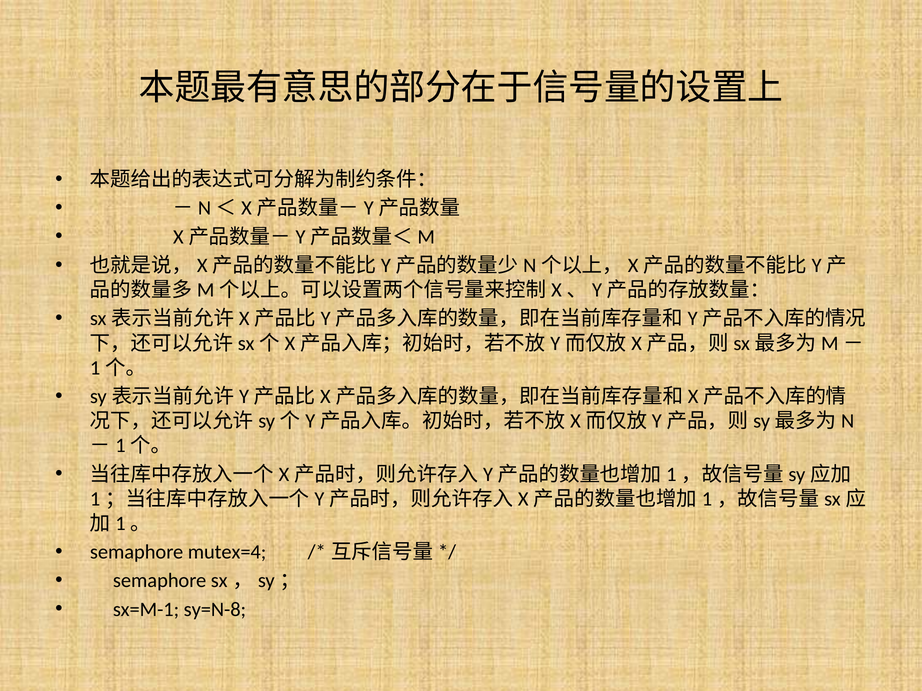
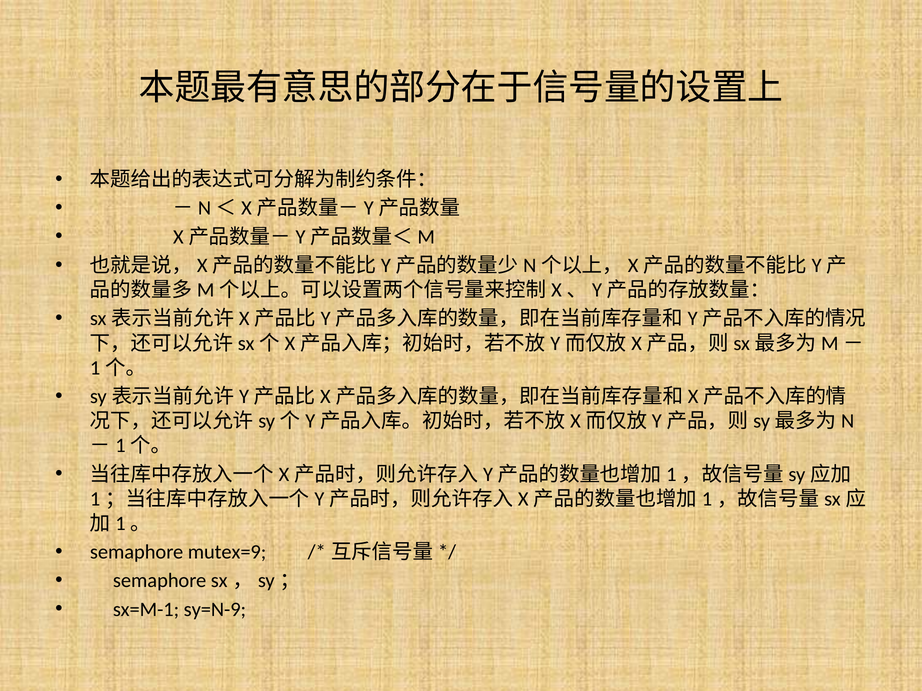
mutex=4: mutex=4 -> mutex=9
sy=N-8: sy=N-8 -> sy=N-9
